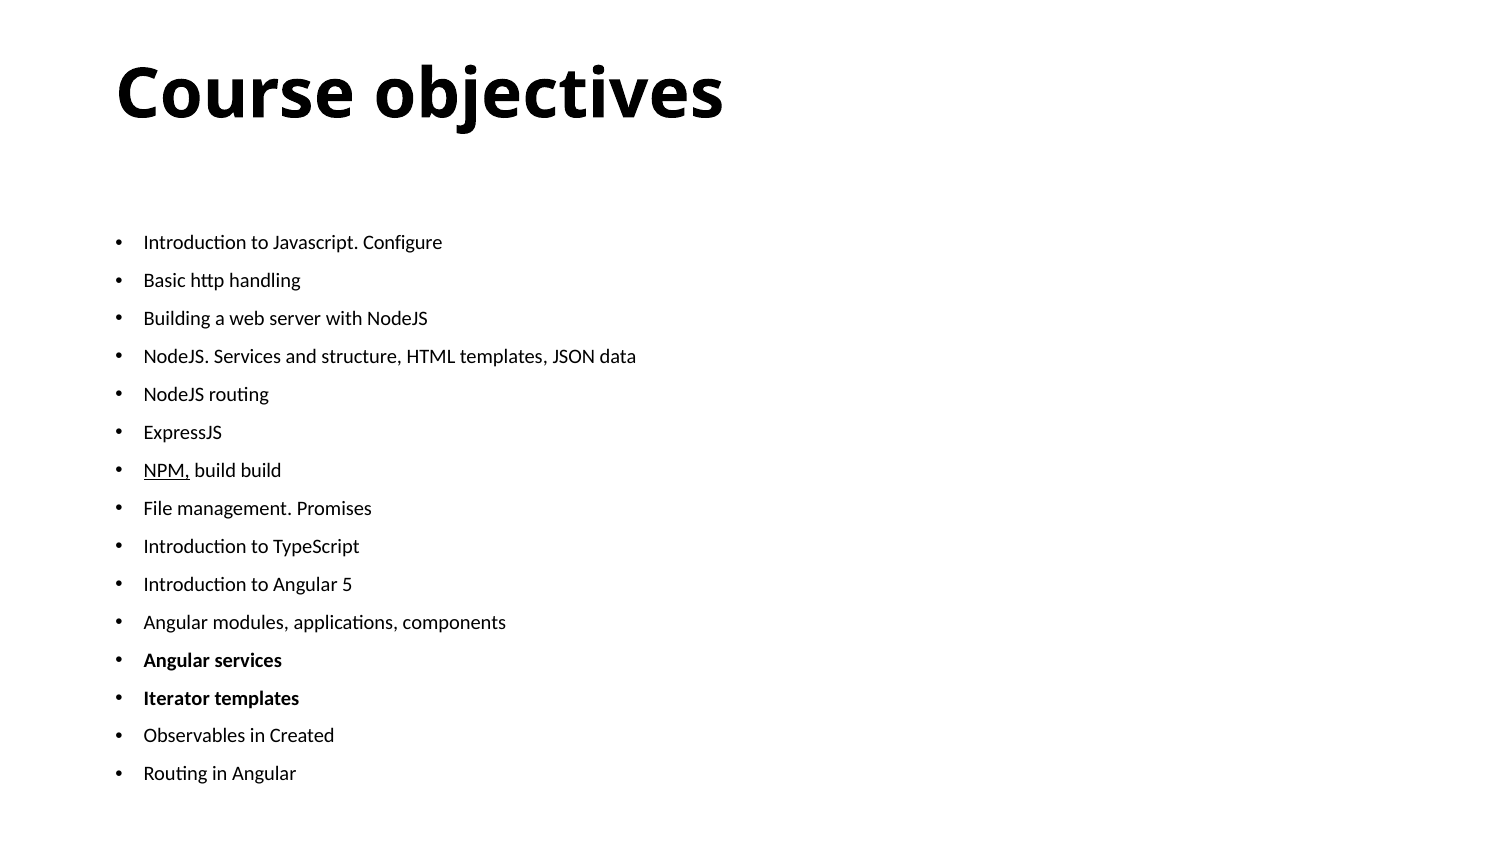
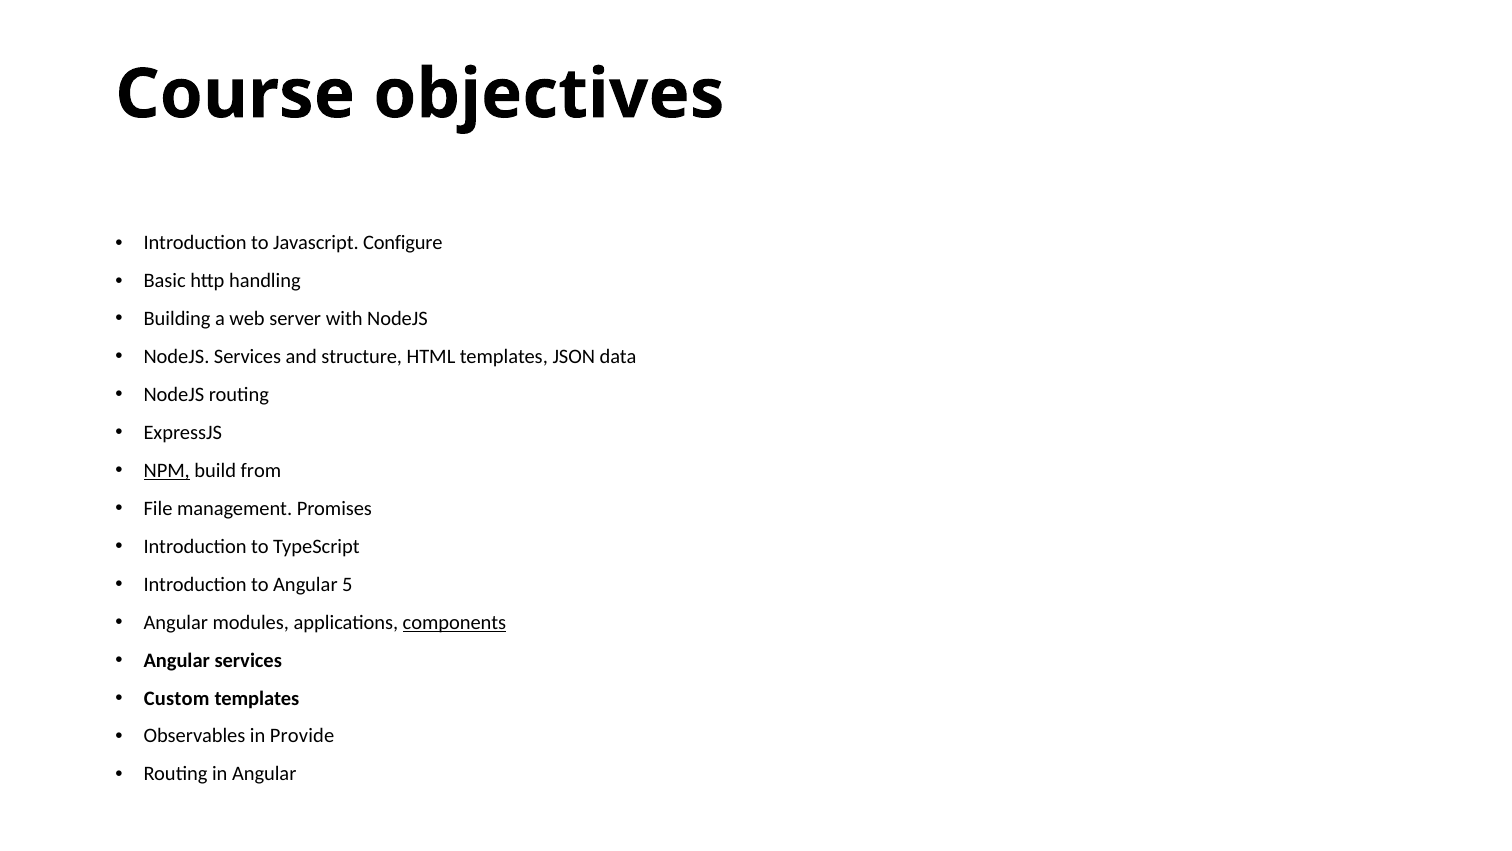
build build: build -> from
components underline: none -> present
Iterator: Iterator -> Custom
Created: Created -> Provide
